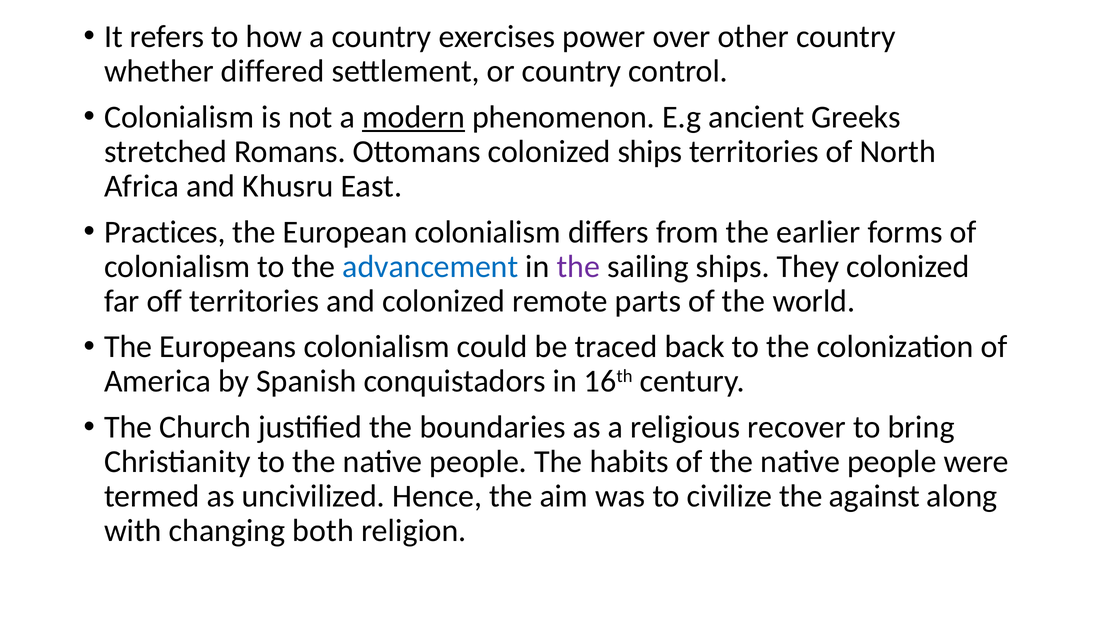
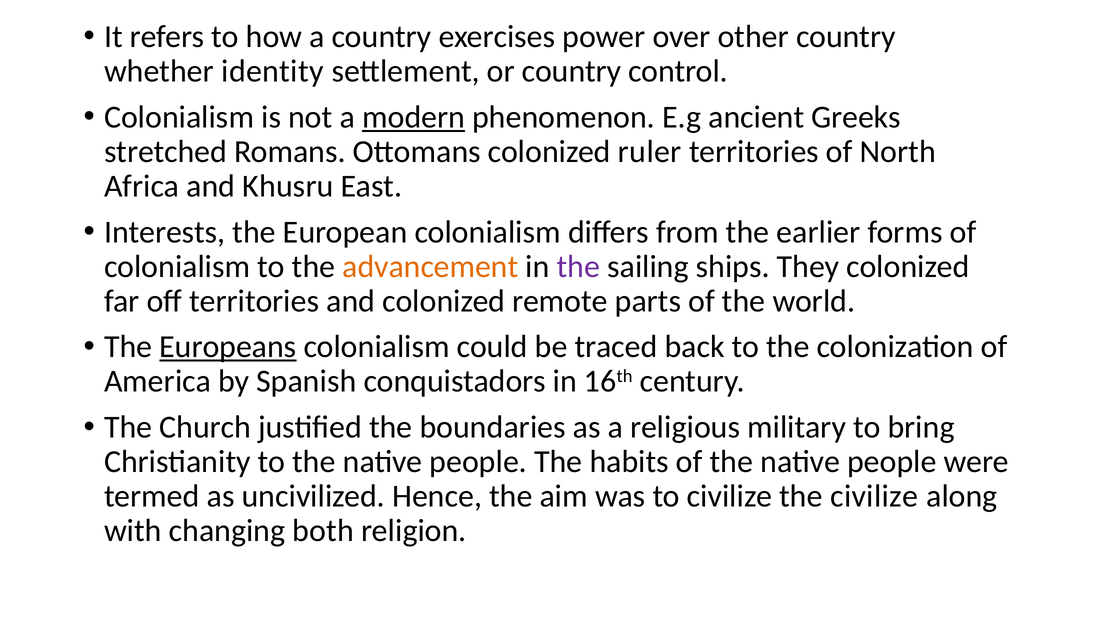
differed: differed -> identity
colonized ships: ships -> ruler
Practices: Practices -> Interests
advancement colour: blue -> orange
Europeans underline: none -> present
recover: recover -> military
the against: against -> civilize
